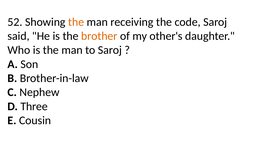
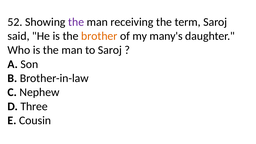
the at (76, 22) colour: orange -> purple
code: code -> term
other's: other's -> many's
